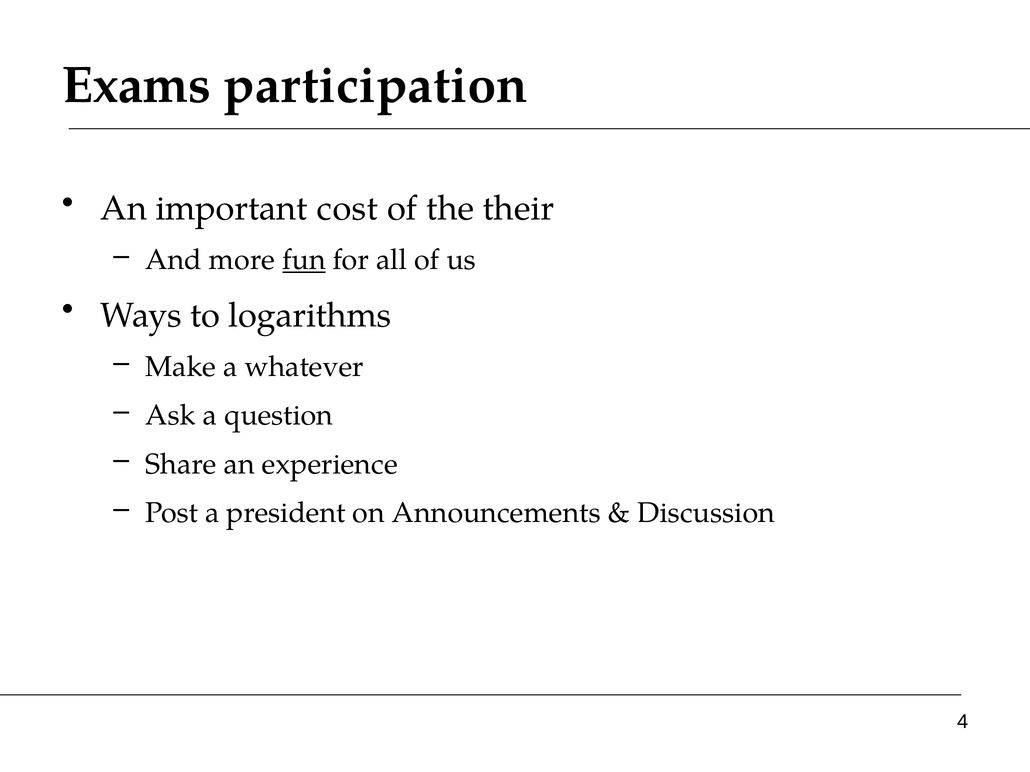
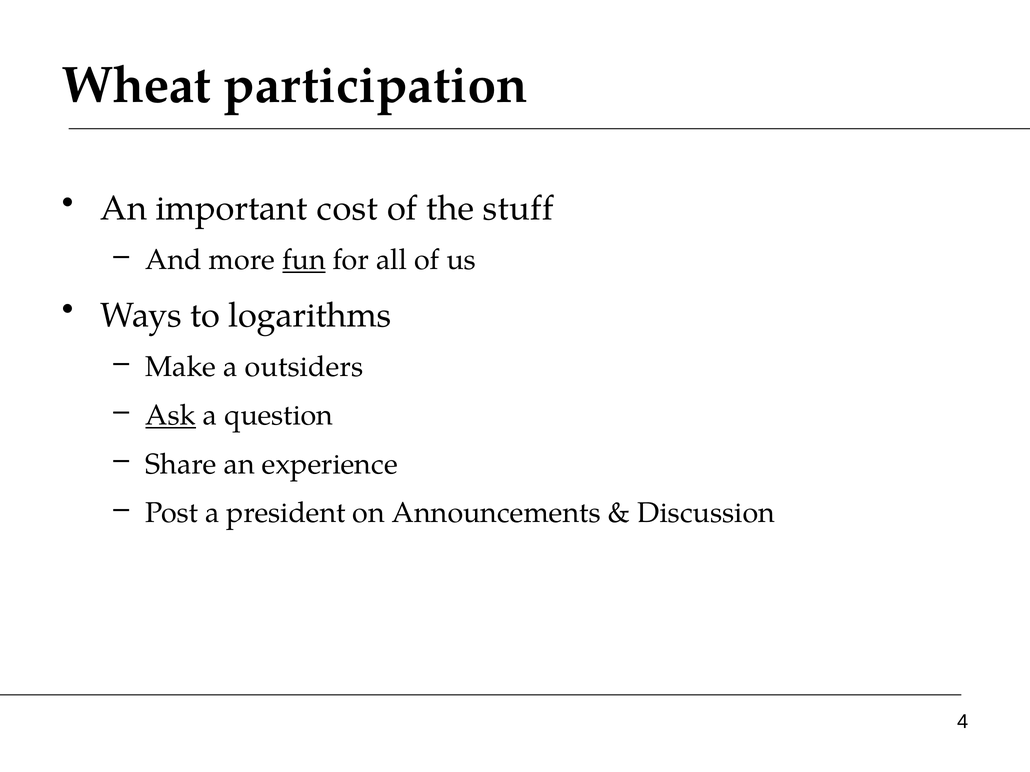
Exams: Exams -> Wheat
their: their -> stuff
whatever: whatever -> outsiders
Ask underline: none -> present
